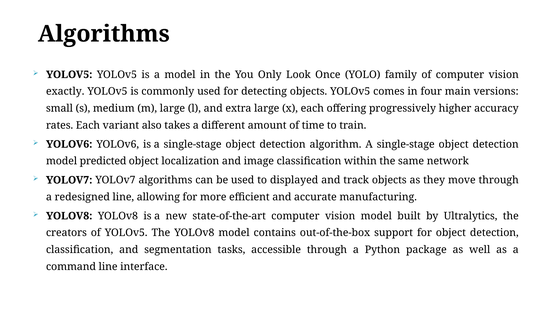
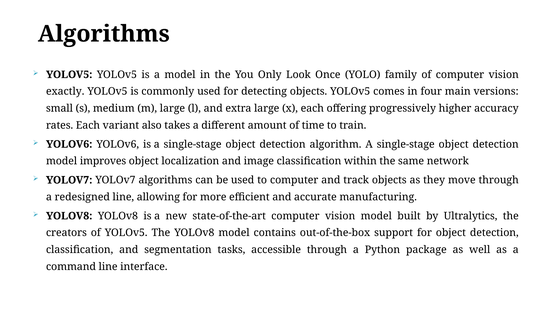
predicted: predicted -> improves
to displayed: displayed -> computer
